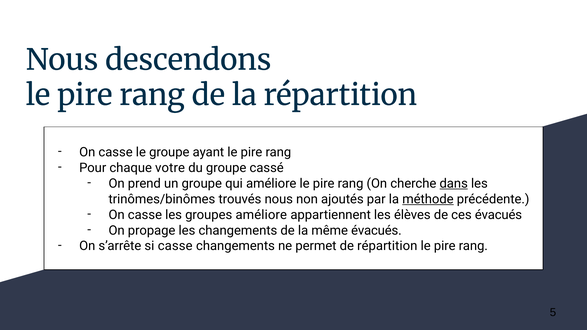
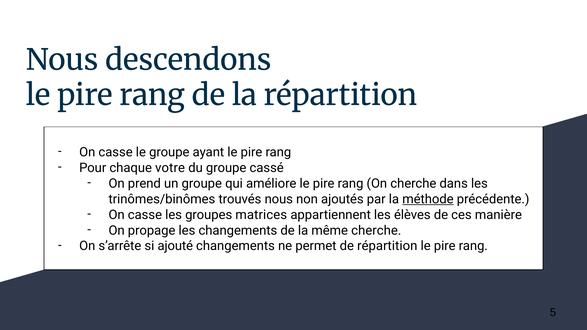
dans underline: present -> none
groupes améliore: améliore -> matrices
ces évacués: évacués -> manière
même évacués: évacués -> cherche
si casse: casse -> ajouté
